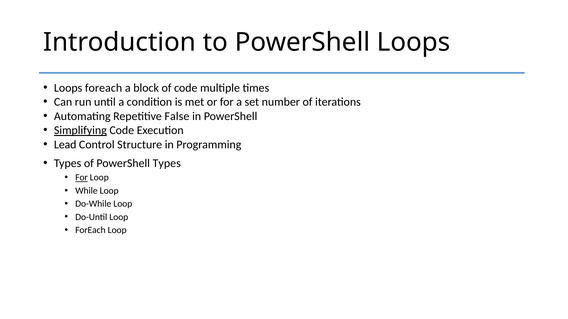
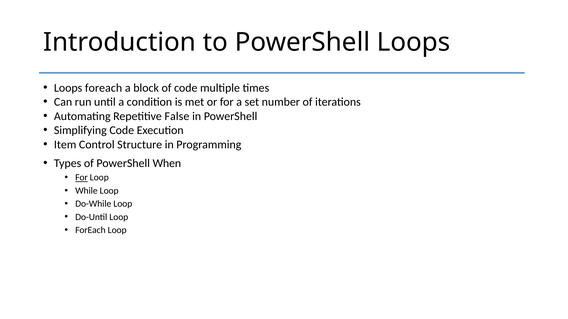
Simplifying underline: present -> none
Lead: Lead -> Item
PowerShell Types: Types -> When
